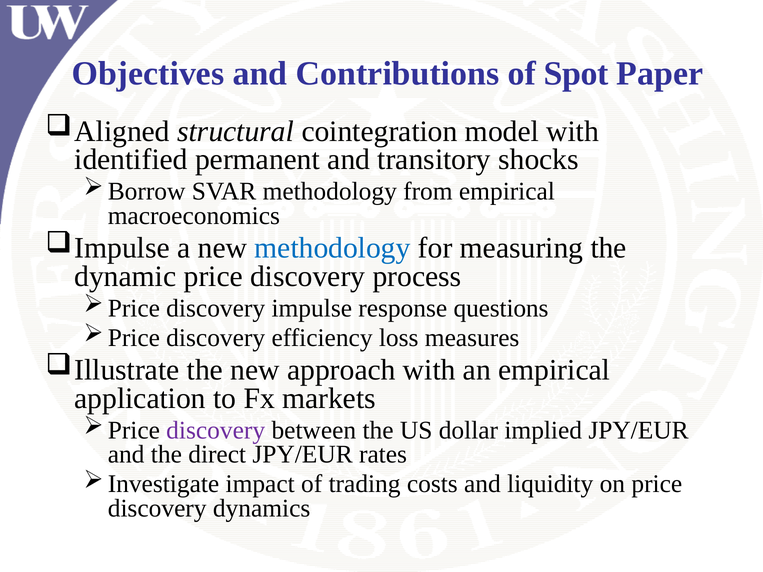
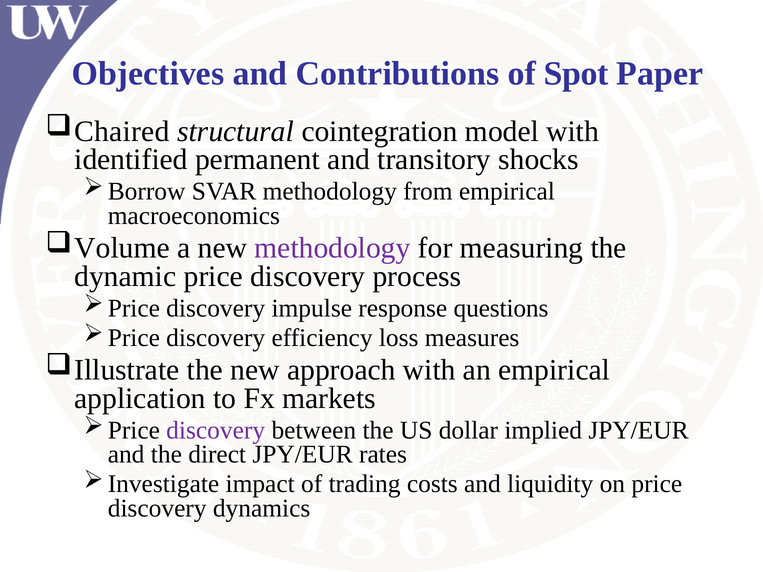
Aligned: Aligned -> Chaired
Impulse at (122, 248): Impulse -> Volume
methodology at (333, 248) colour: blue -> purple
